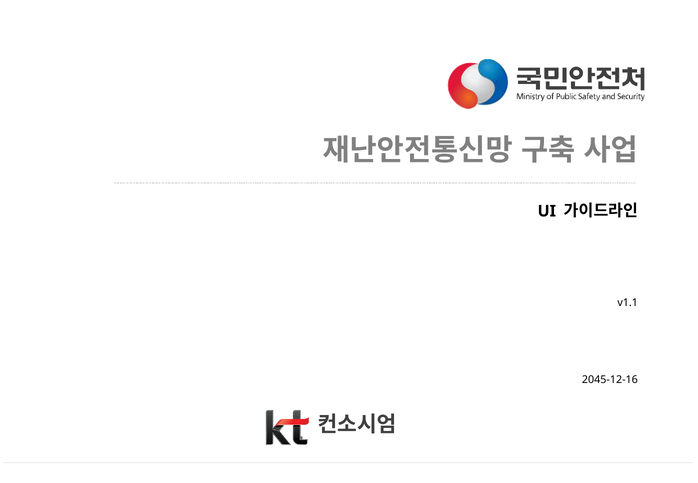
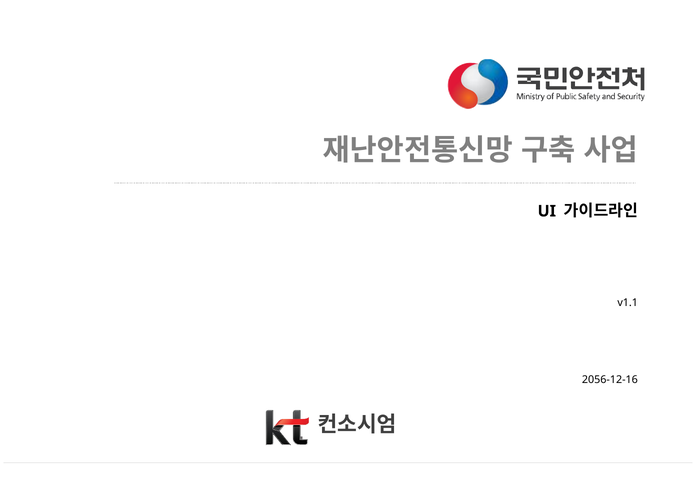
2045-12-16: 2045-12-16 -> 2056-12-16
